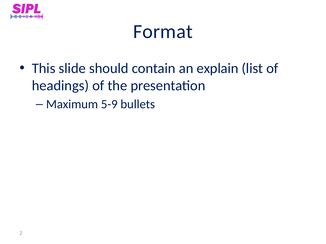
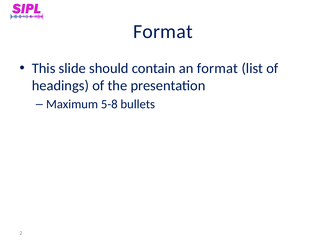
an explain: explain -> format
5-9: 5-9 -> 5-8
